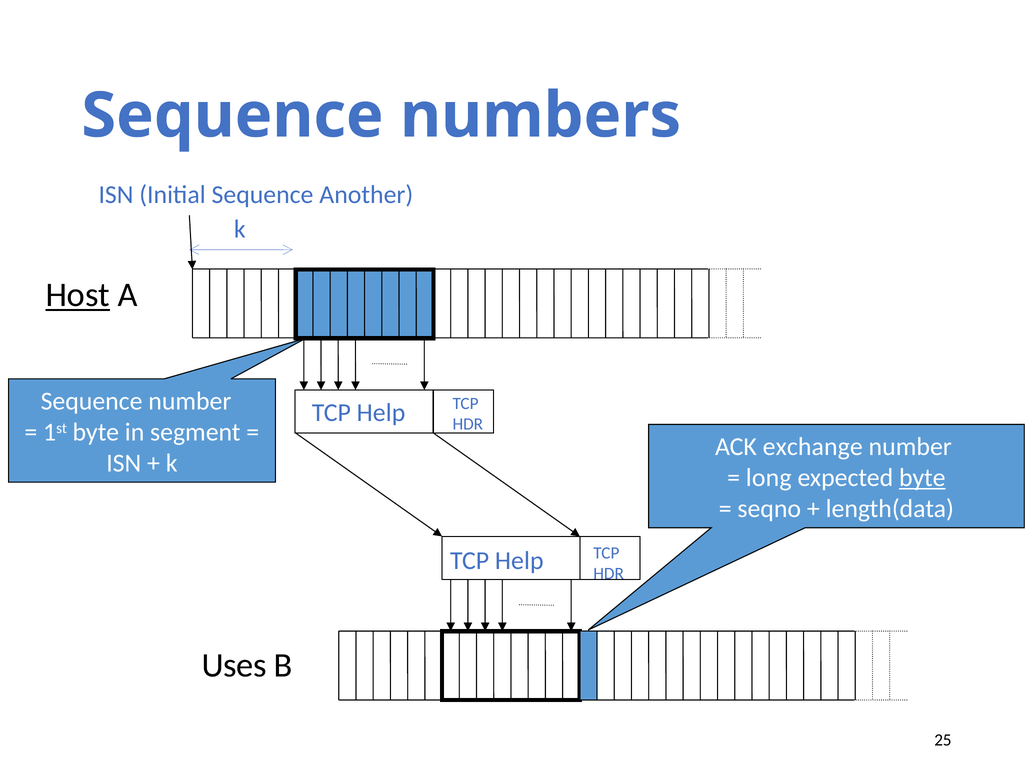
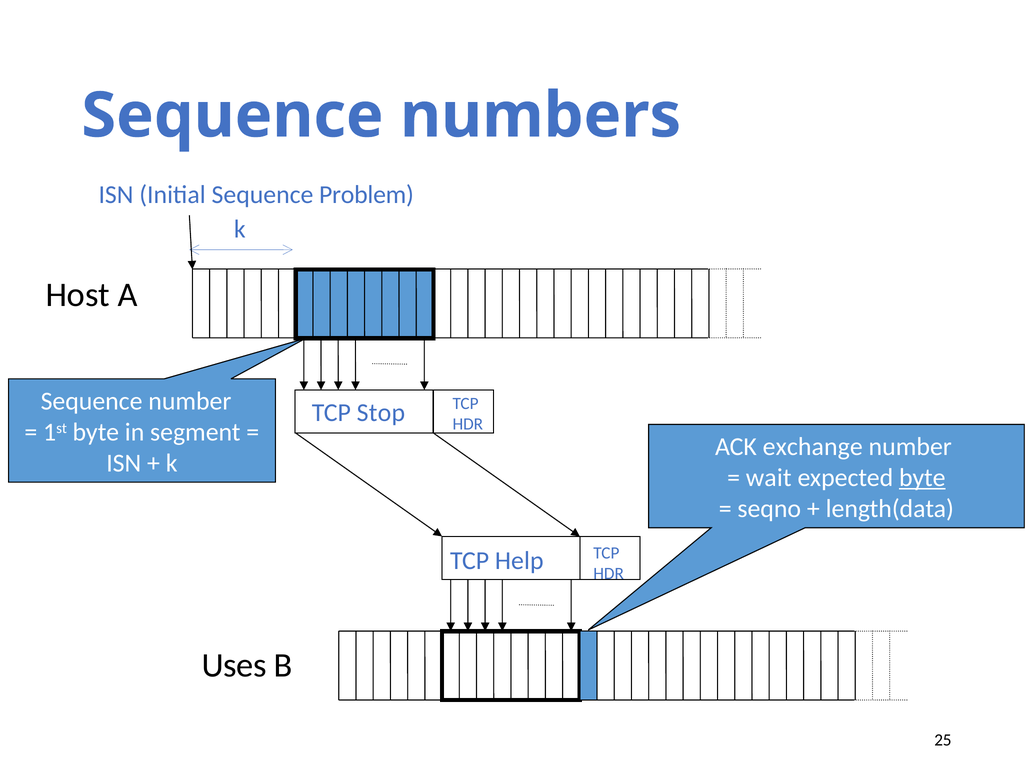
Another: Another -> Problem
Host underline: present -> none
Help at (381, 413): Help -> Stop
long: long -> wait
